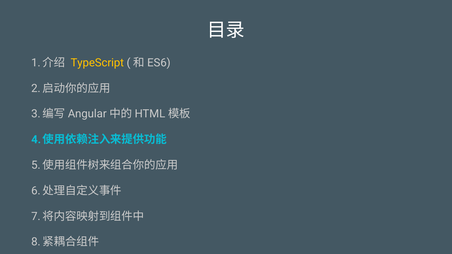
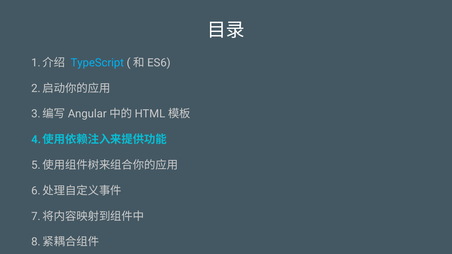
TypeScript colour: yellow -> light blue
